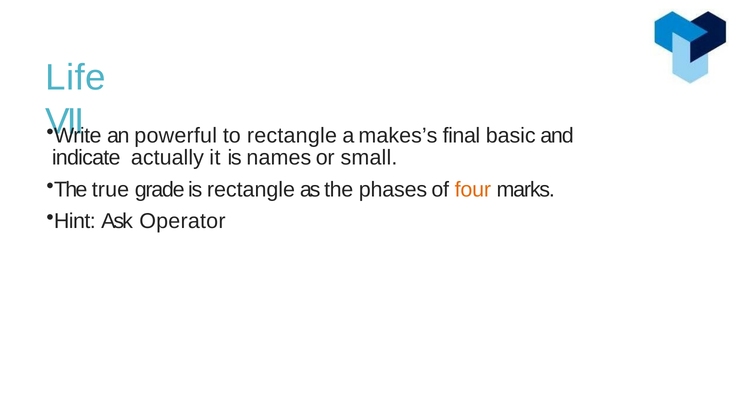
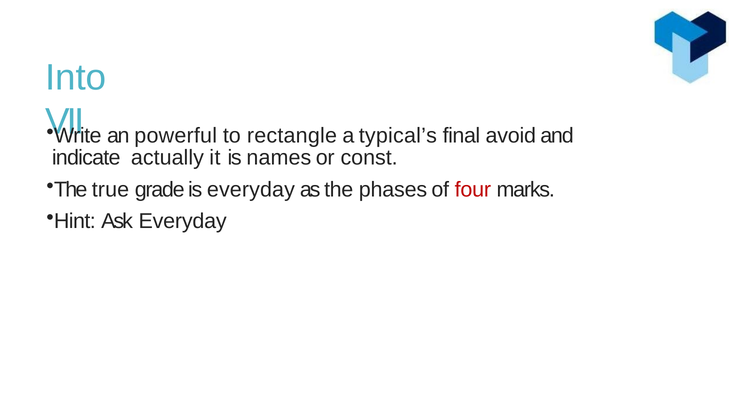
Life: Life -> Into
makes’s: makes’s -> typical’s
basic: basic -> avoid
small: small -> const
is rectangle: rectangle -> everyday
four colour: orange -> red
Ask Operator: Operator -> Everyday
